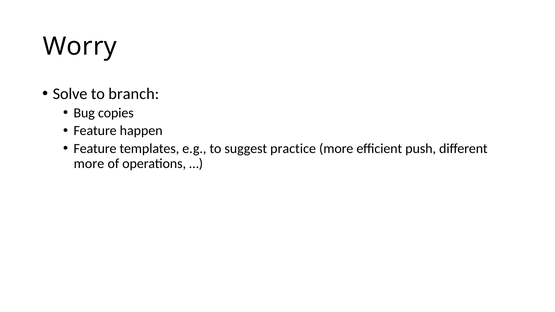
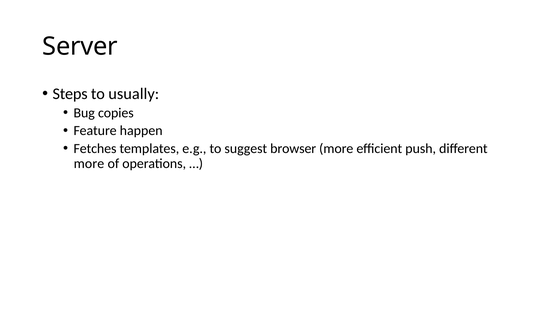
Worry: Worry -> Server
Solve: Solve -> Steps
branch: branch -> usually
Feature at (95, 149): Feature -> Fetches
practice: practice -> browser
